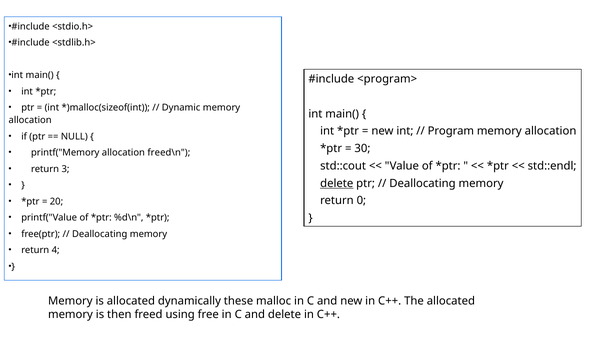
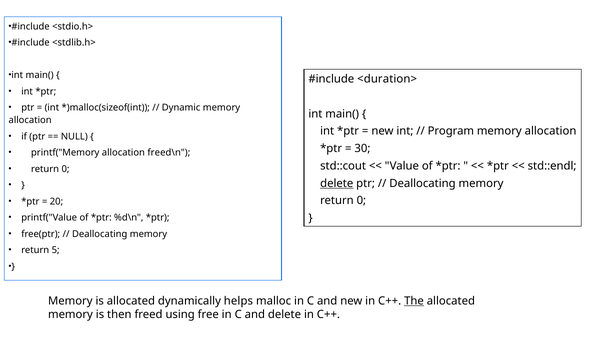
<program>: <program> -> <duration>
3 at (65, 169): 3 -> 0
4: 4 -> 5
these: these -> helps
The underline: none -> present
